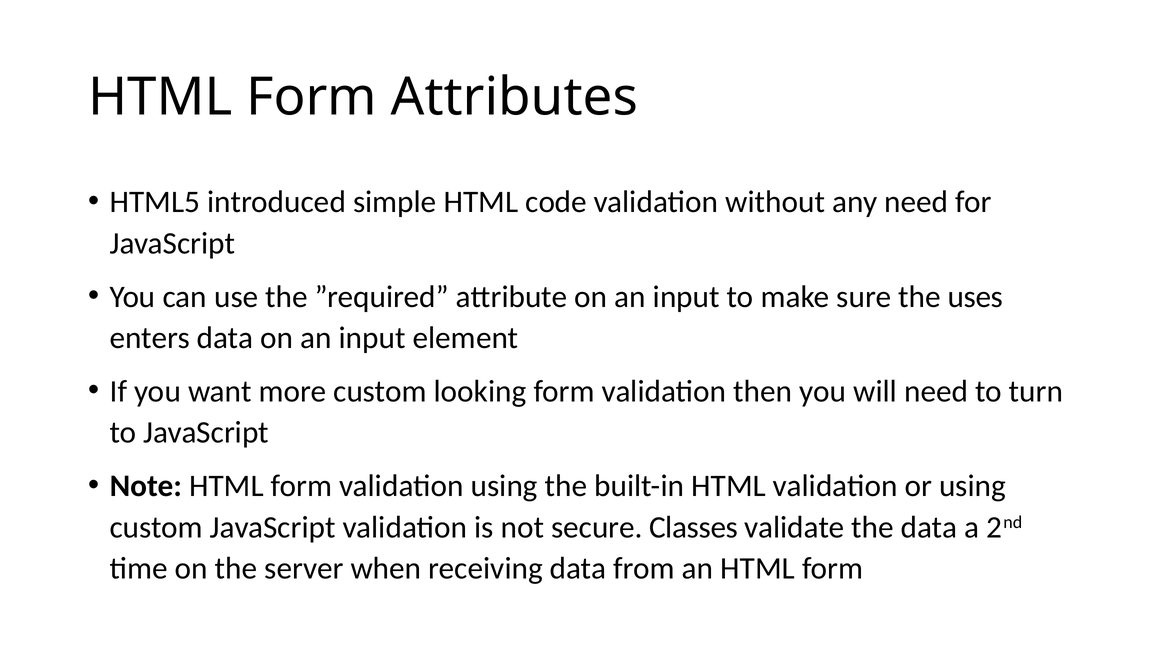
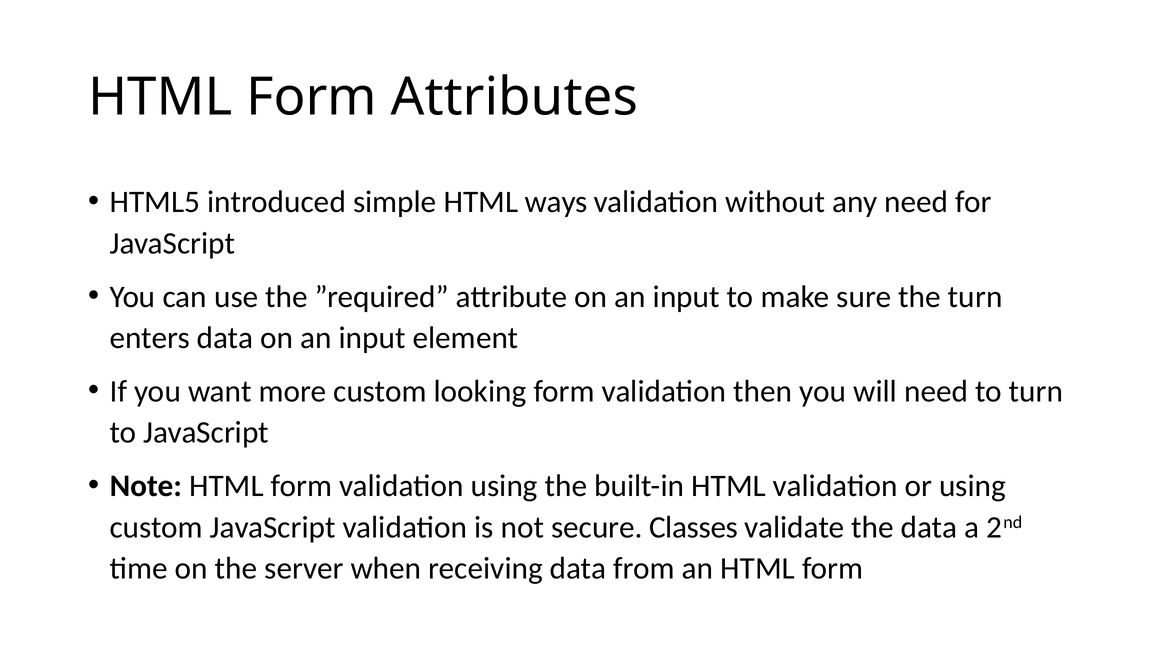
code: code -> ways
the uses: uses -> turn
